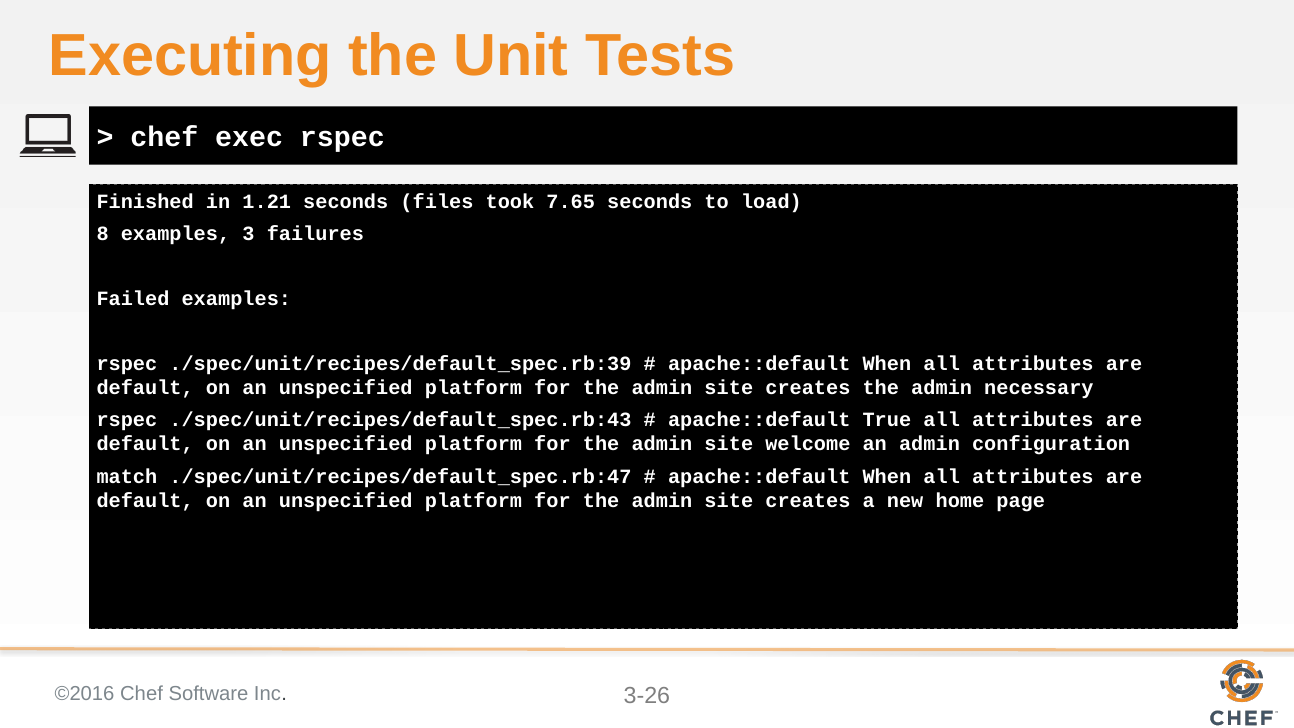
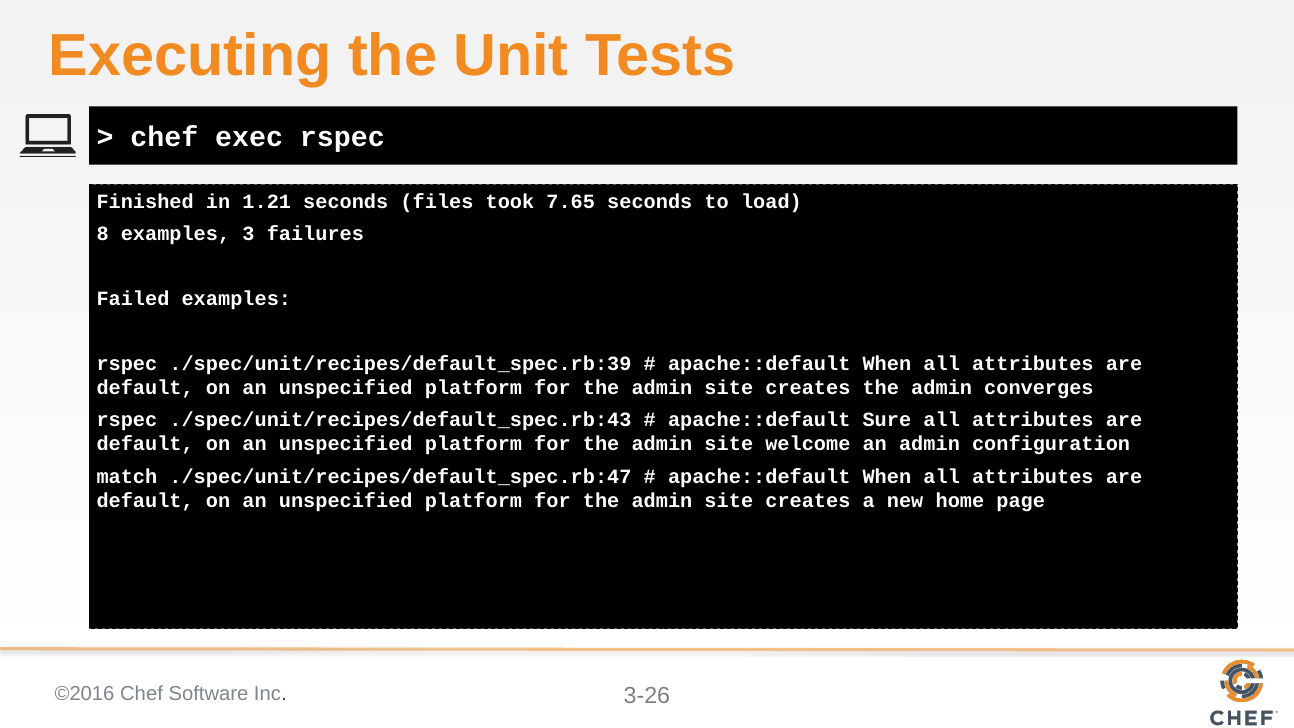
necessary: necessary -> converges
True: True -> Sure
